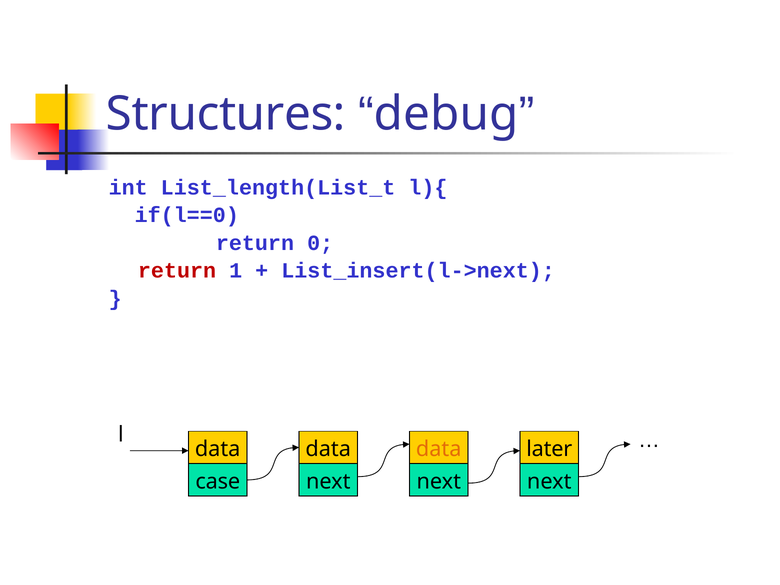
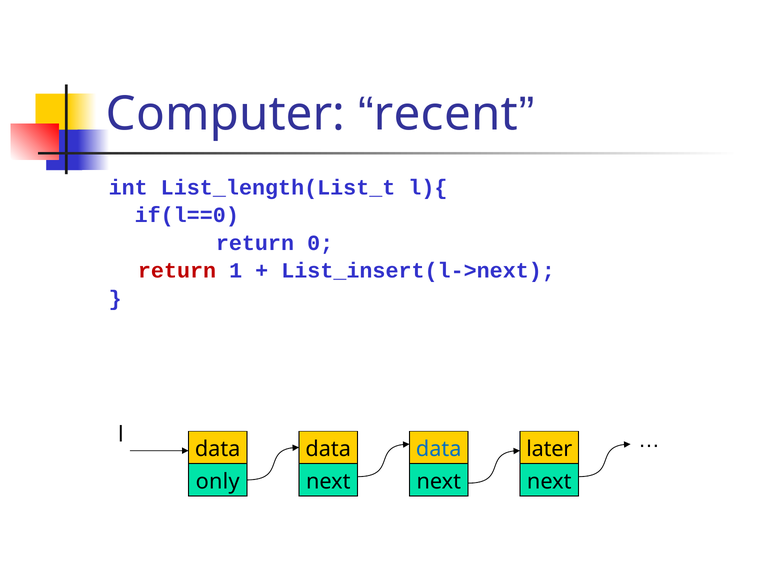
Structures: Structures -> Computer
debug: debug -> recent
data at (439, 449) colour: orange -> blue
case: case -> only
